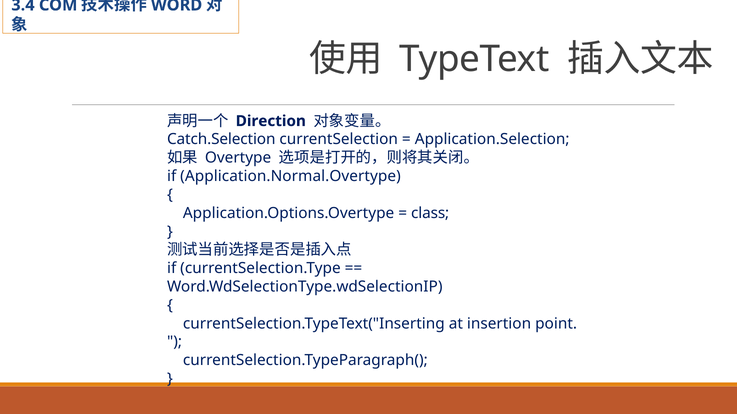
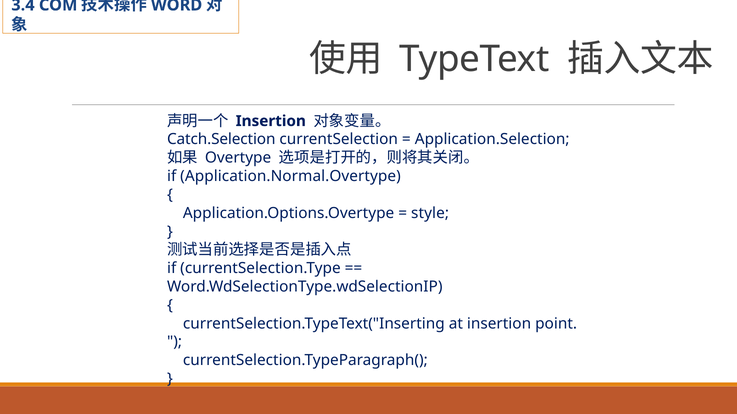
Direction at (271, 121): Direction -> Insertion
class: class -> style
